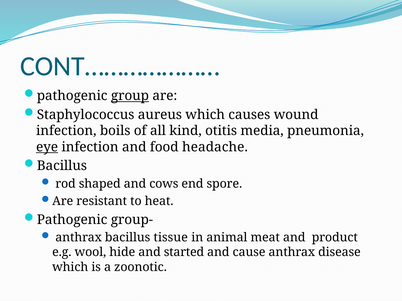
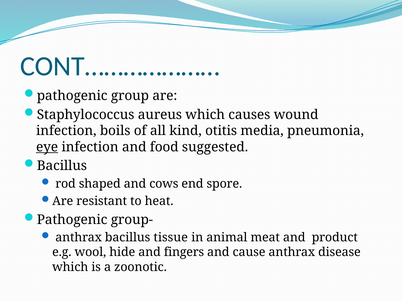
group underline: present -> none
headache: headache -> suggested
started: started -> fingers
